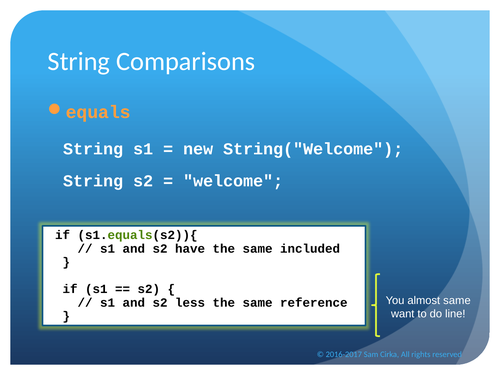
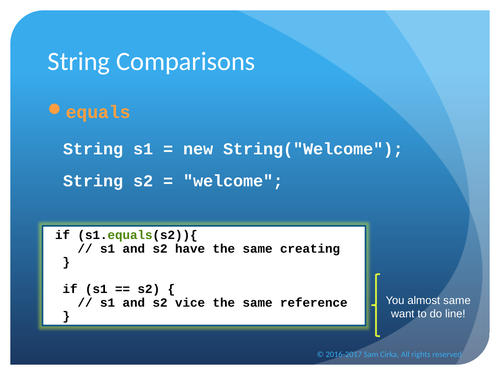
included: included -> creating
less: less -> vice
